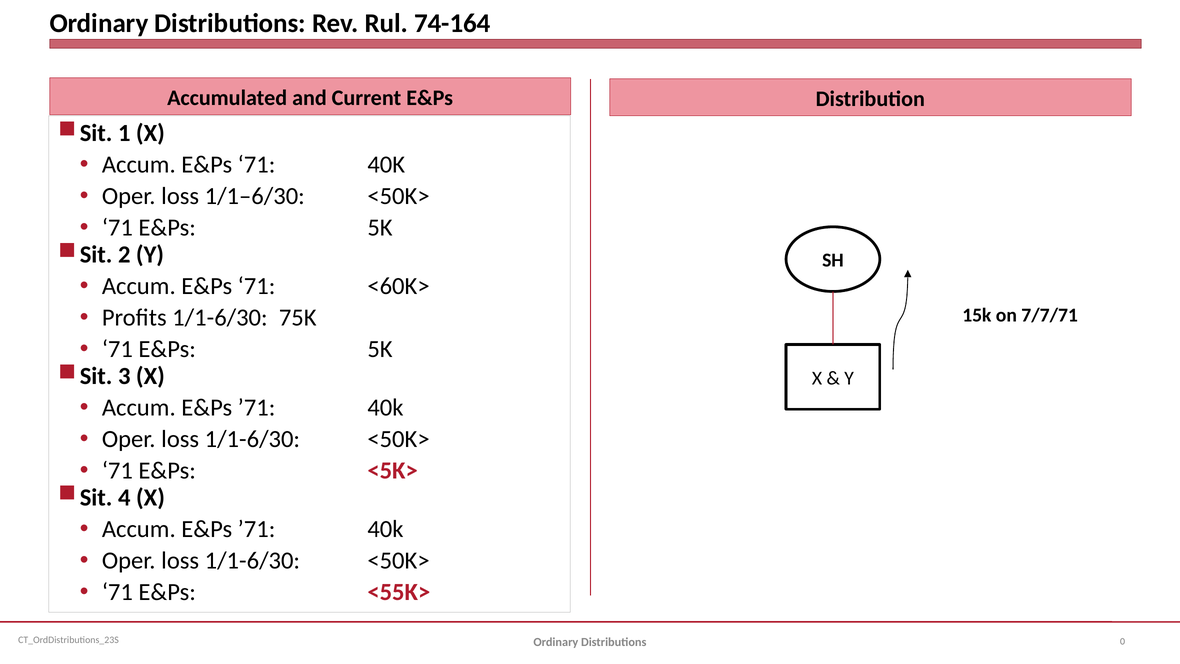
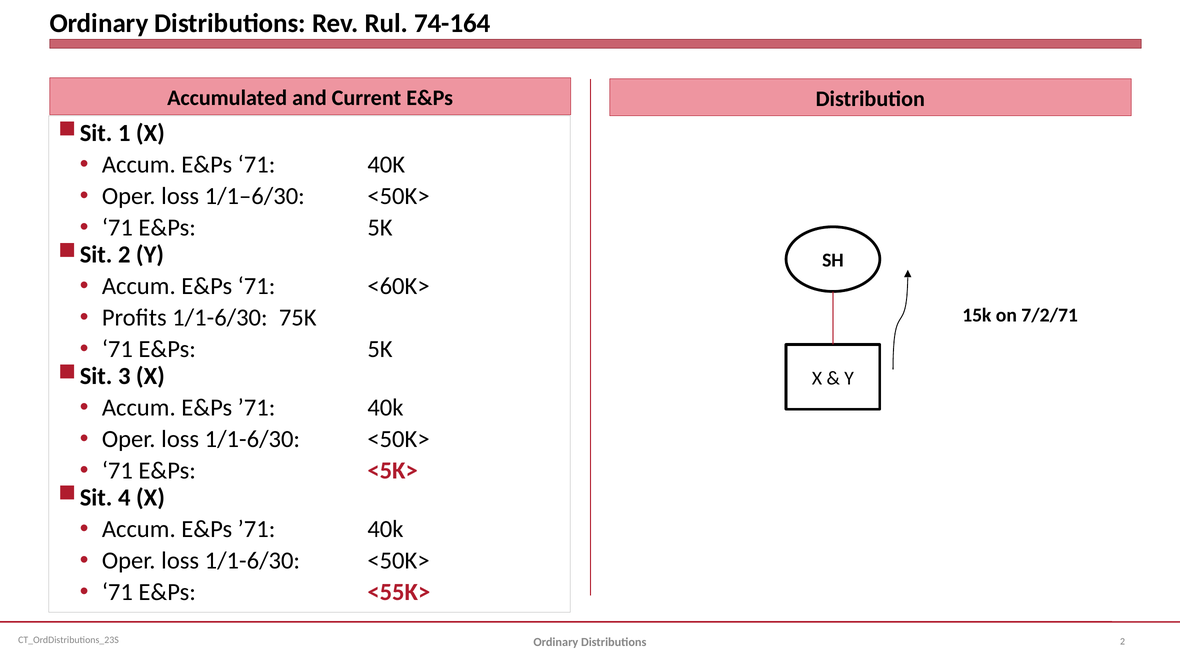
7/7/71: 7/7/71 -> 7/2/71
0 at (1122, 641): 0 -> 2
